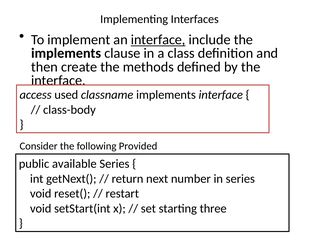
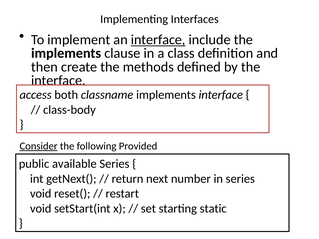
used: used -> both
Consider underline: none -> present
three: three -> static
